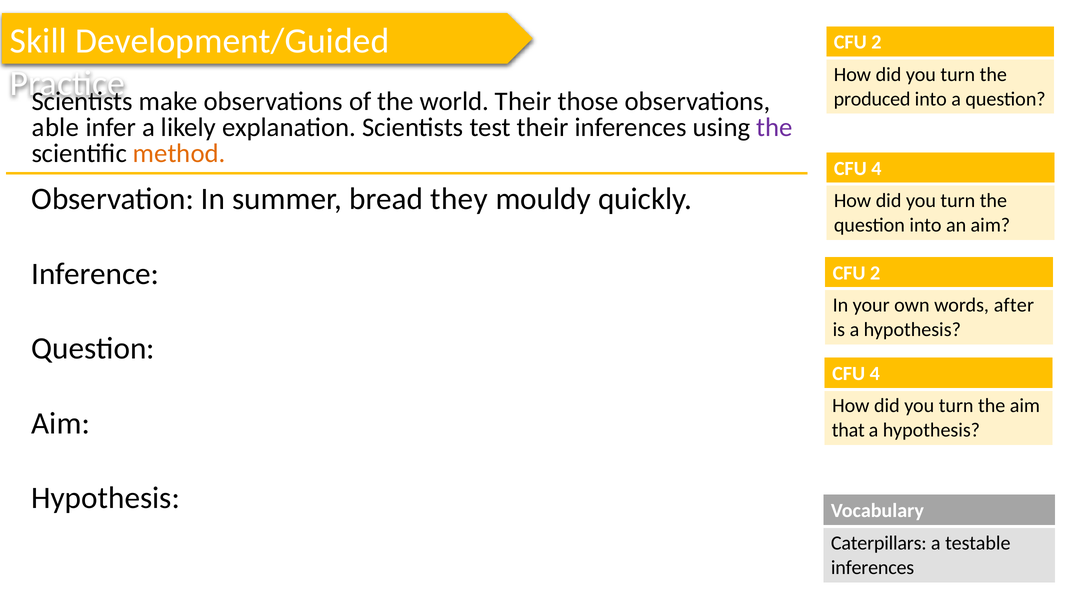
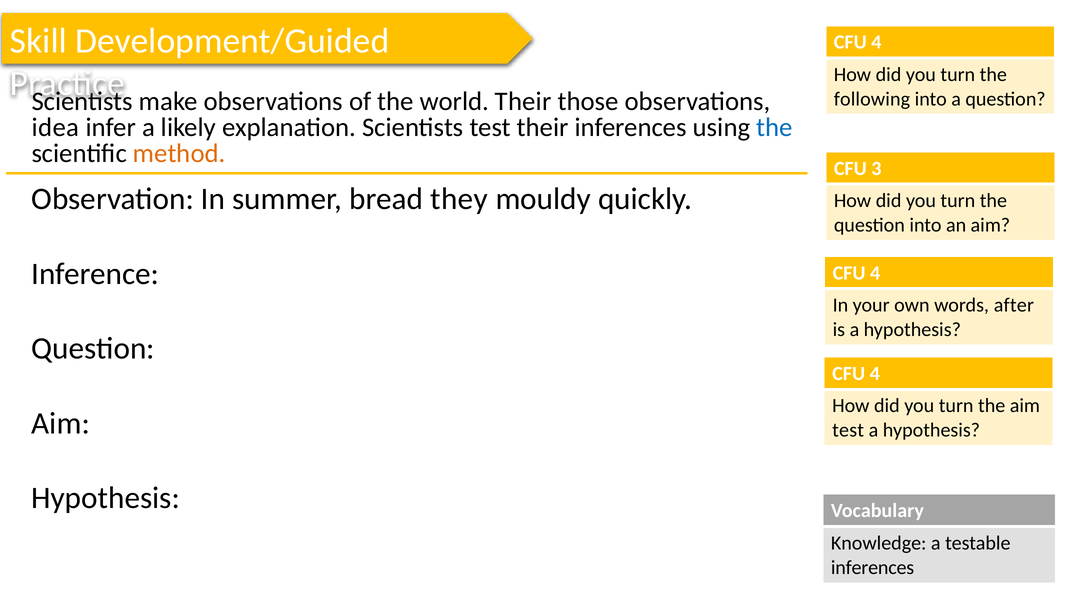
2 at (876, 42): 2 -> 4
produced: produced -> following
able: able -> idea
the at (774, 127) colour: purple -> blue
4 at (876, 169): 4 -> 3
2 at (875, 273): 2 -> 4
that at (848, 431): that -> test
Caterpillars: Caterpillars -> Knowledge
